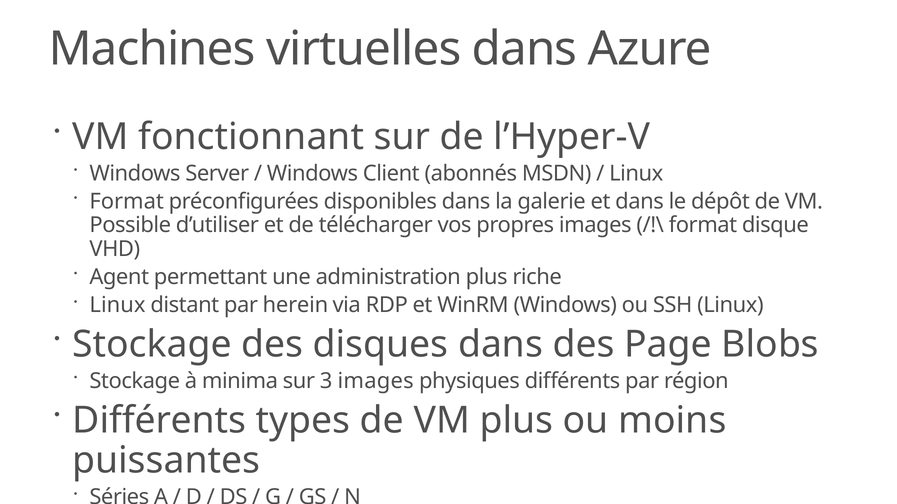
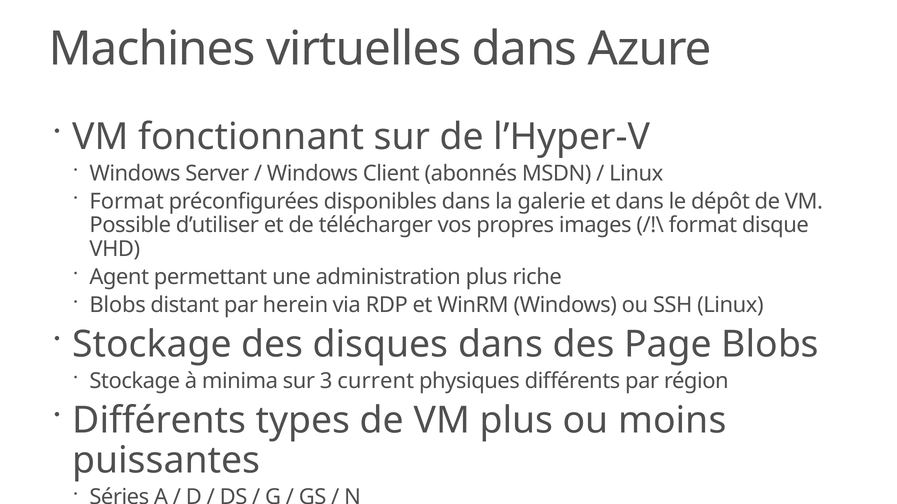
Linux at (118, 305): Linux -> Blobs
3 images: images -> current
